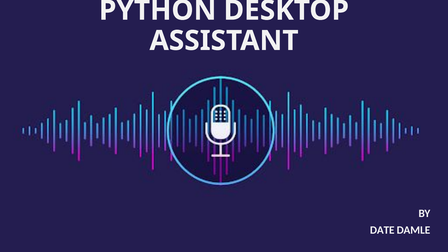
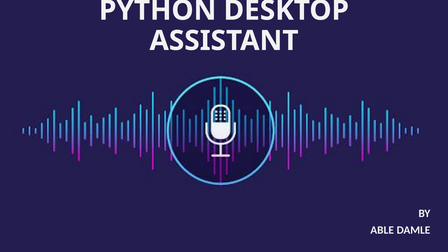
DATE: DATE -> ABLE
